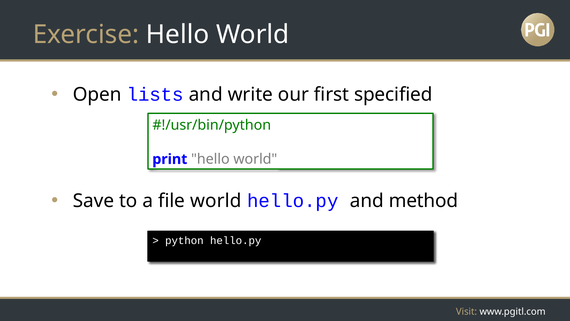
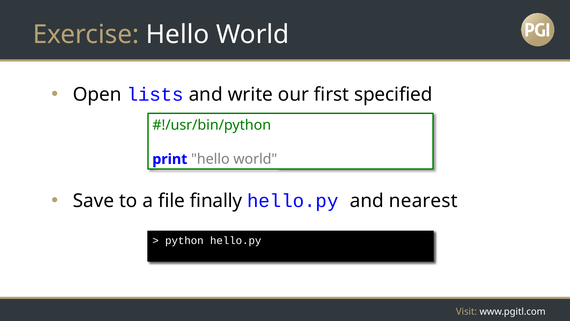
file world: world -> finally
method: method -> nearest
